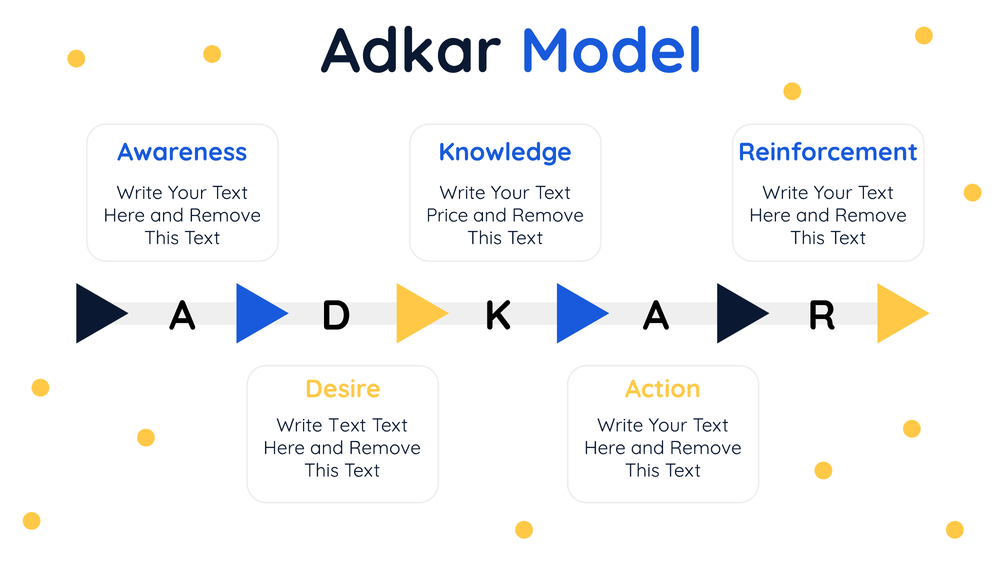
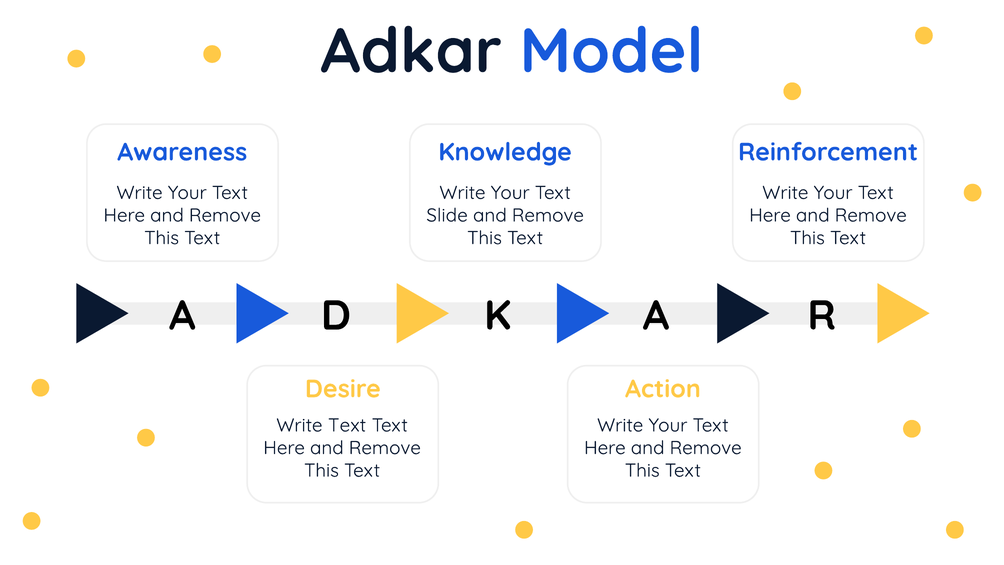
Price: Price -> Slide
